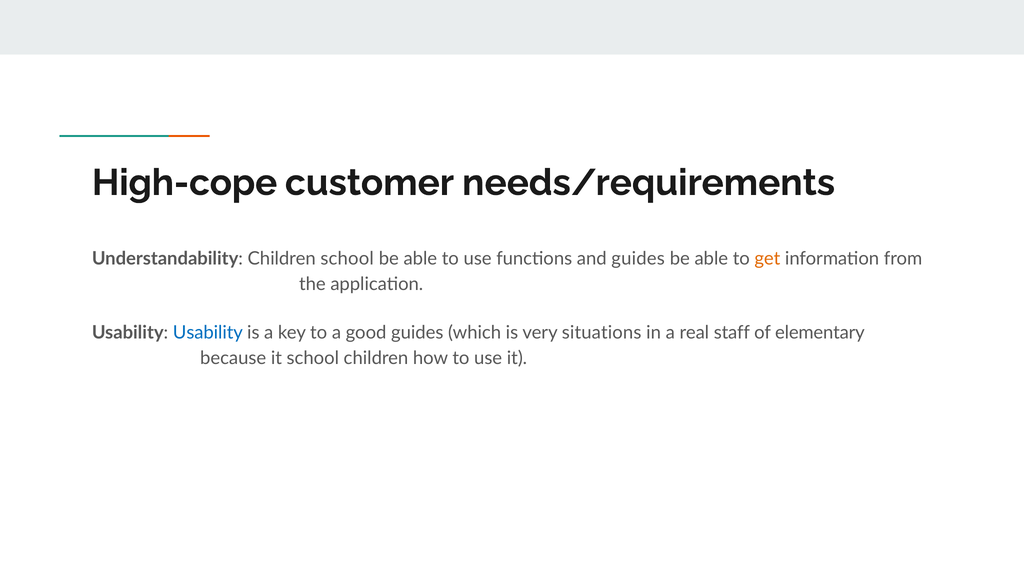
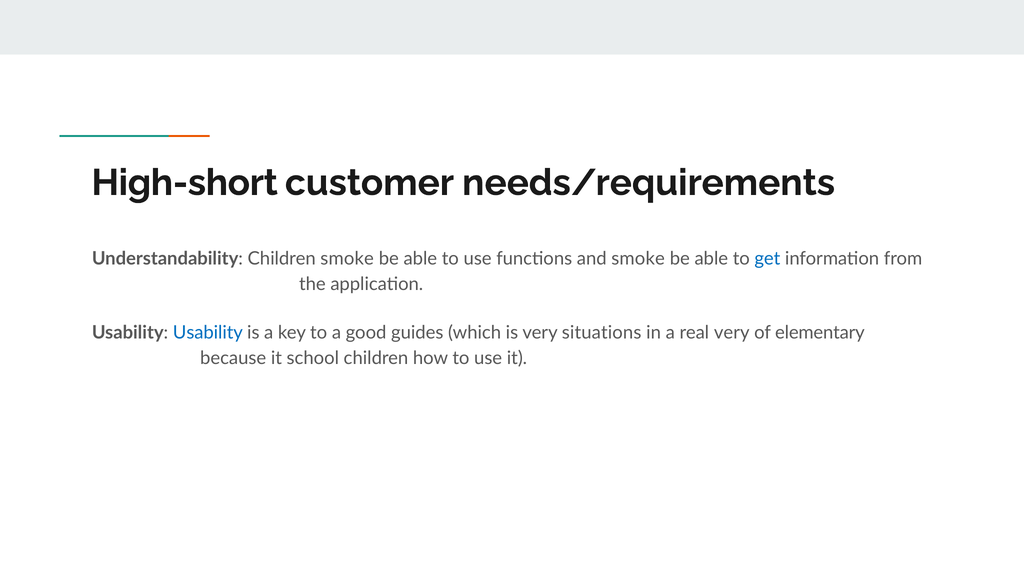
High-cope: High-cope -> High-short
Children school: school -> smoke
and guides: guides -> smoke
get colour: orange -> blue
real staff: staff -> very
